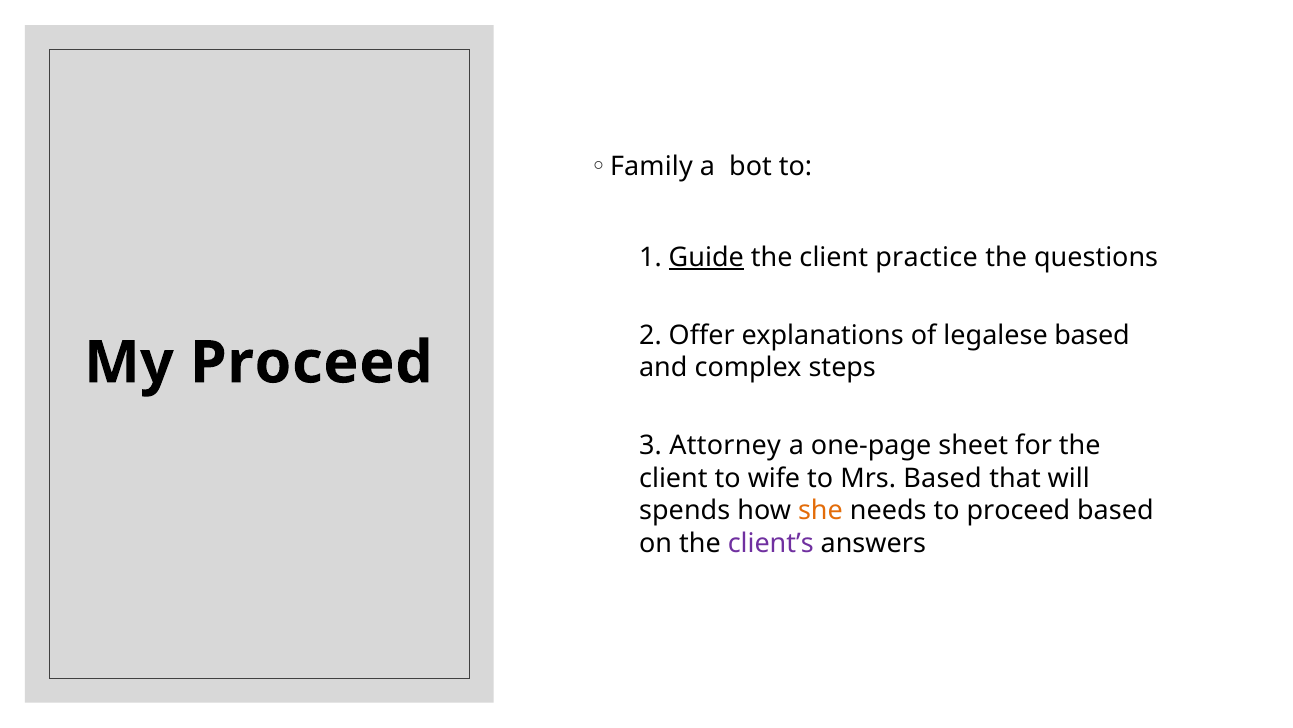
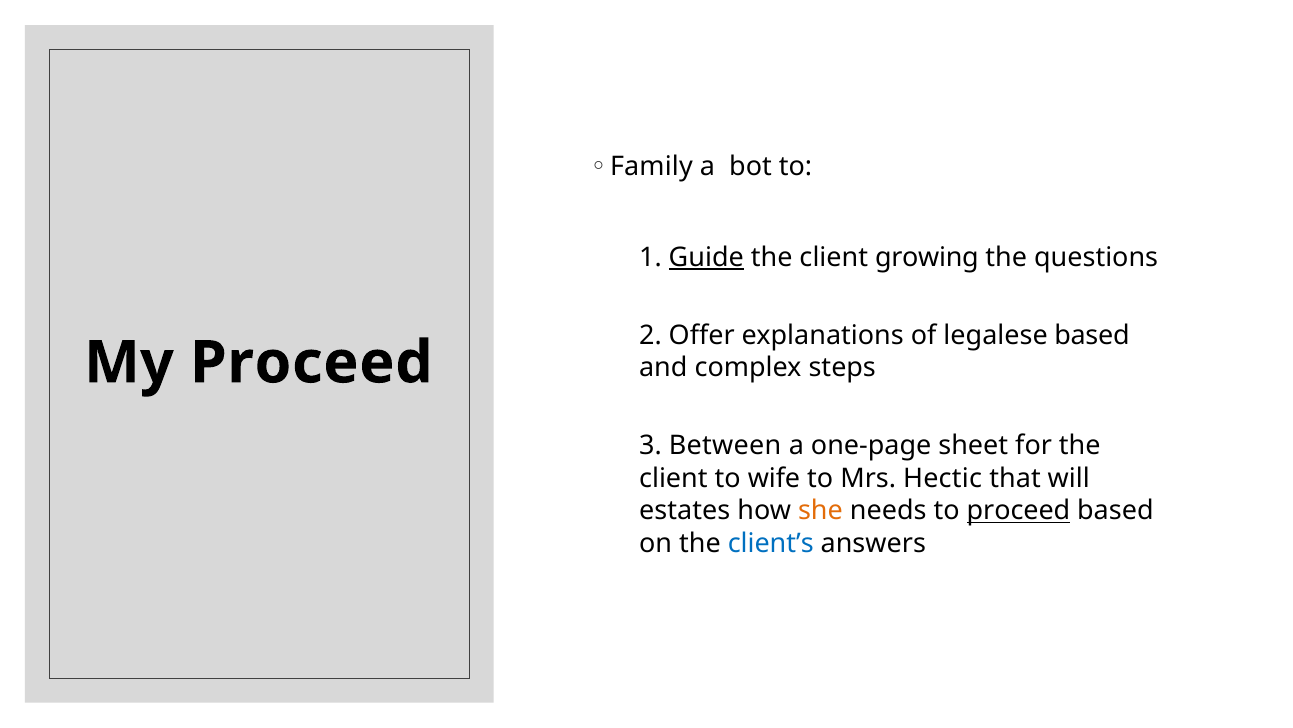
practice: practice -> growing
Attorney: Attorney -> Between
Mrs Based: Based -> Hectic
spends: spends -> estates
proceed at (1019, 510) underline: none -> present
client’s colour: purple -> blue
